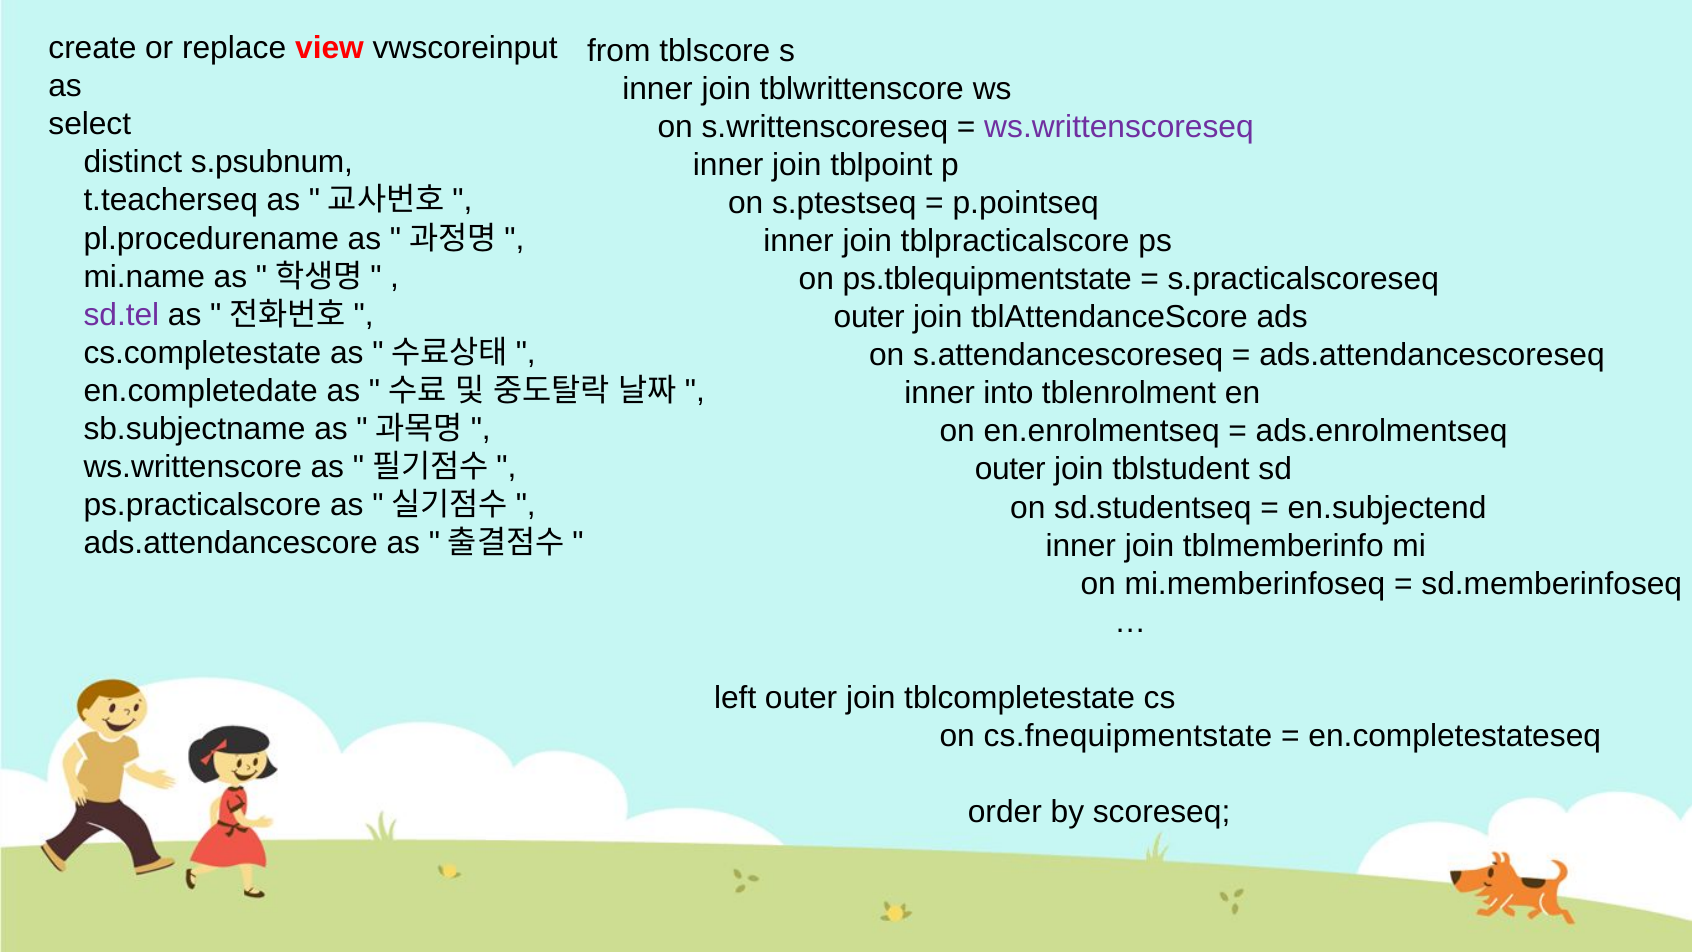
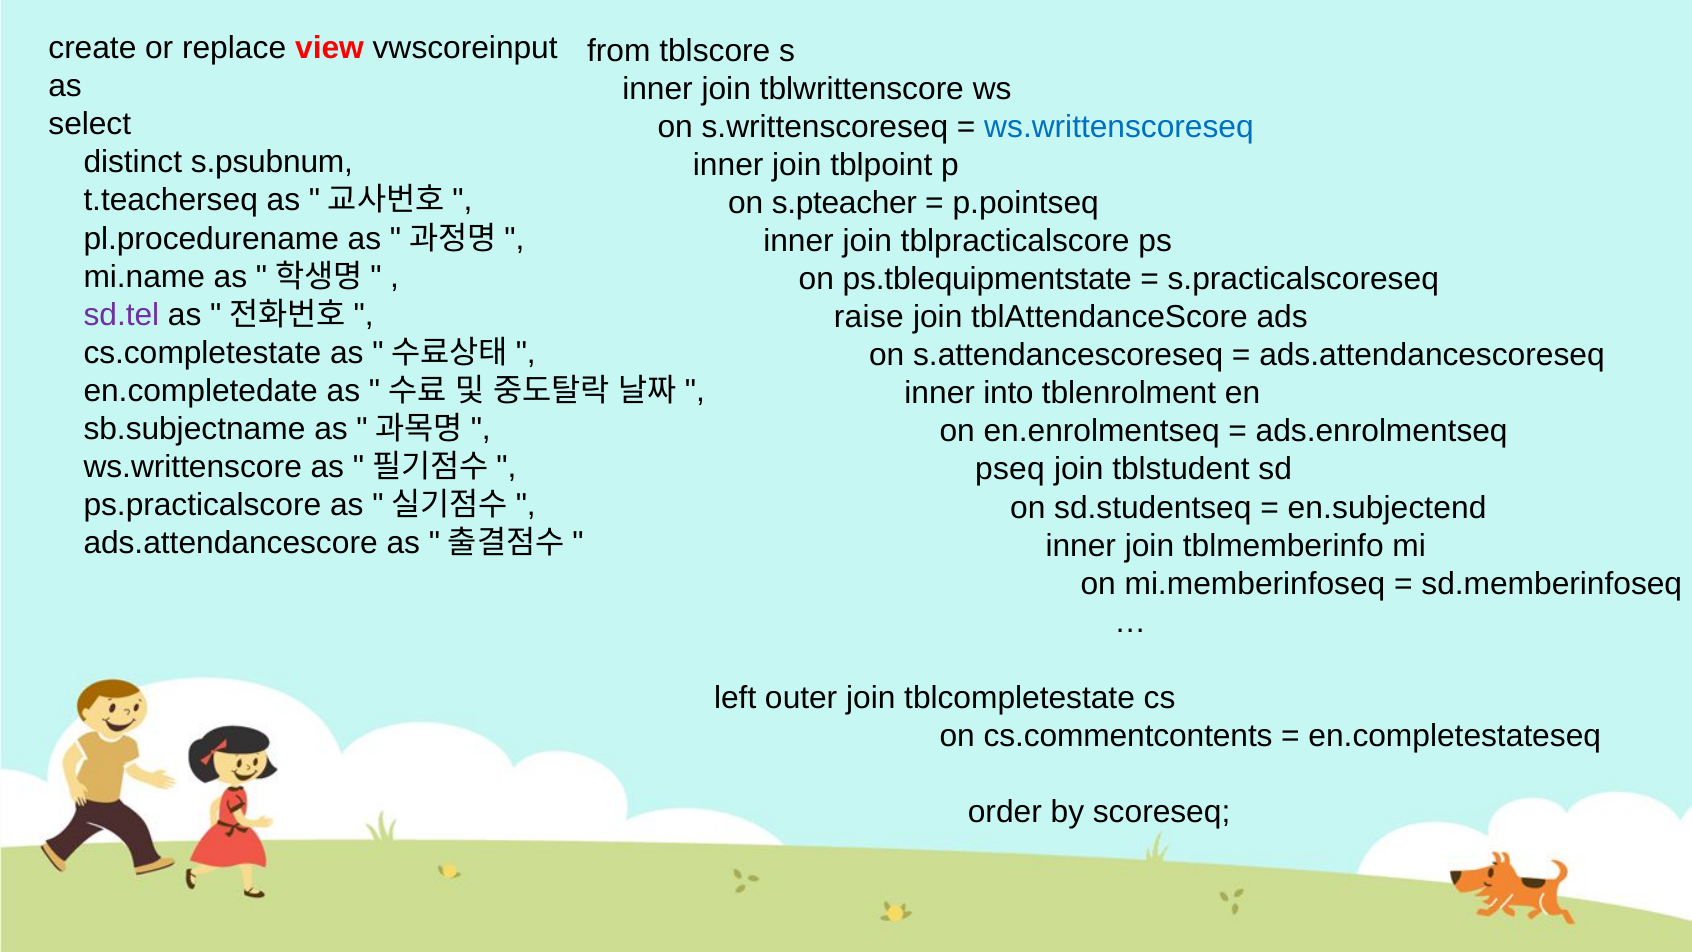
ws.writtenscoreseq colour: purple -> blue
s.ptestseq: s.ptestseq -> s.pteacher
outer at (869, 317): outer -> raise
outer at (1010, 469): outer -> pseq
cs.fnequipmentstate: cs.fnequipmentstate -> cs.commentcontents
